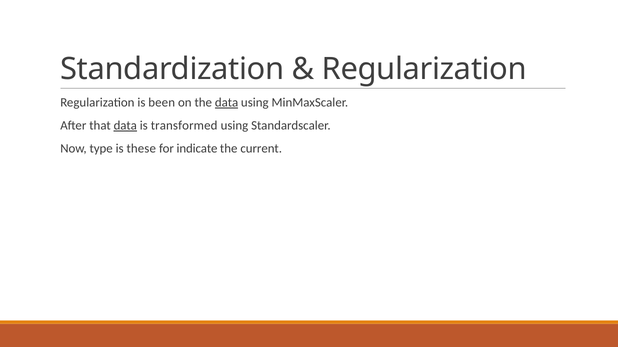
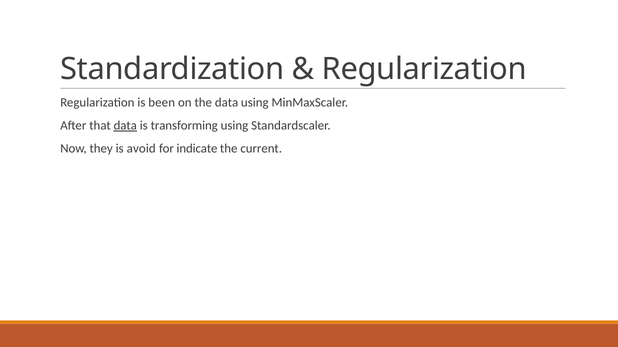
data at (227, 103) underline: present -> none
transformed: transformed -> transforming
type: type -> they
these: these -> avoid
